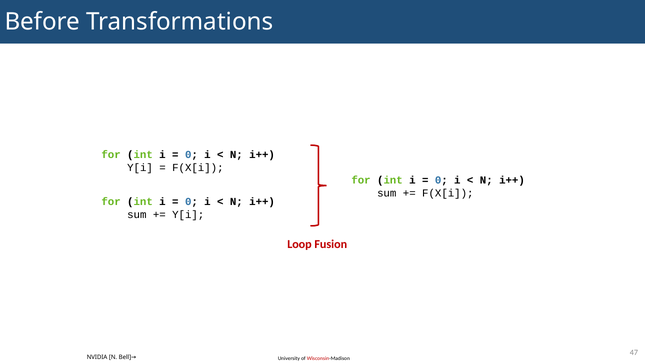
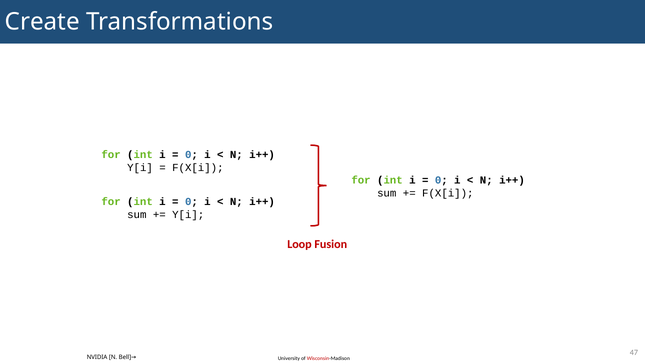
Before: Before -> Create
